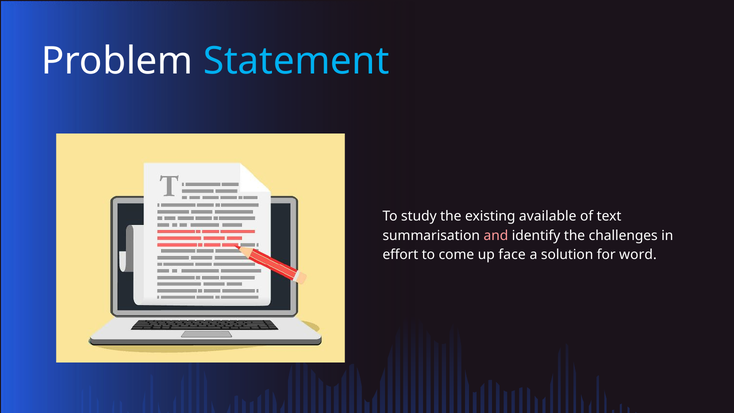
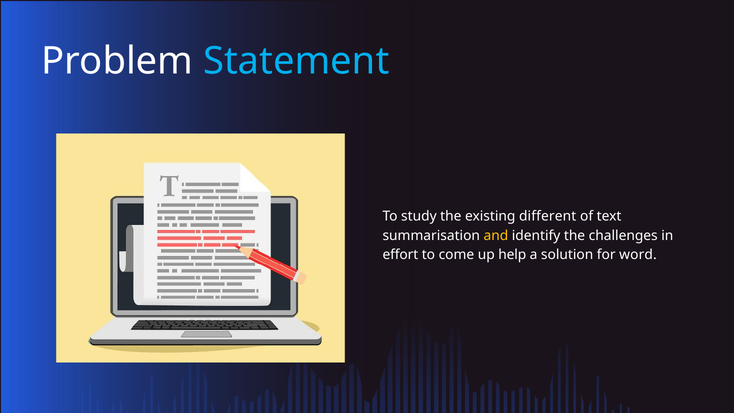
available: available -> different
and colour: pink -> yellow
face: face -> help
